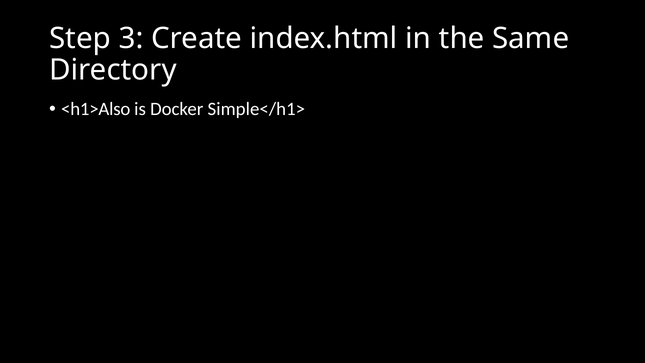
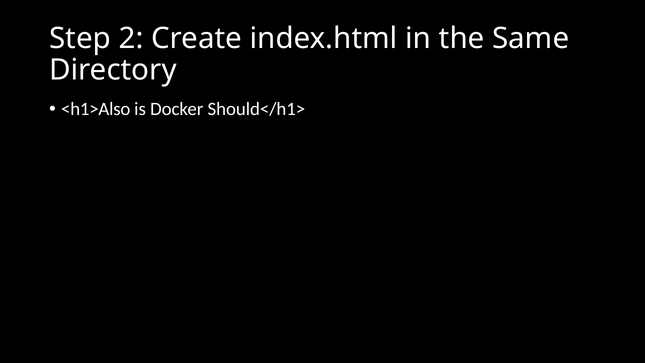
3: 3 -> 2
Simple</h1>: Simple</h1> -> Should</h1>
